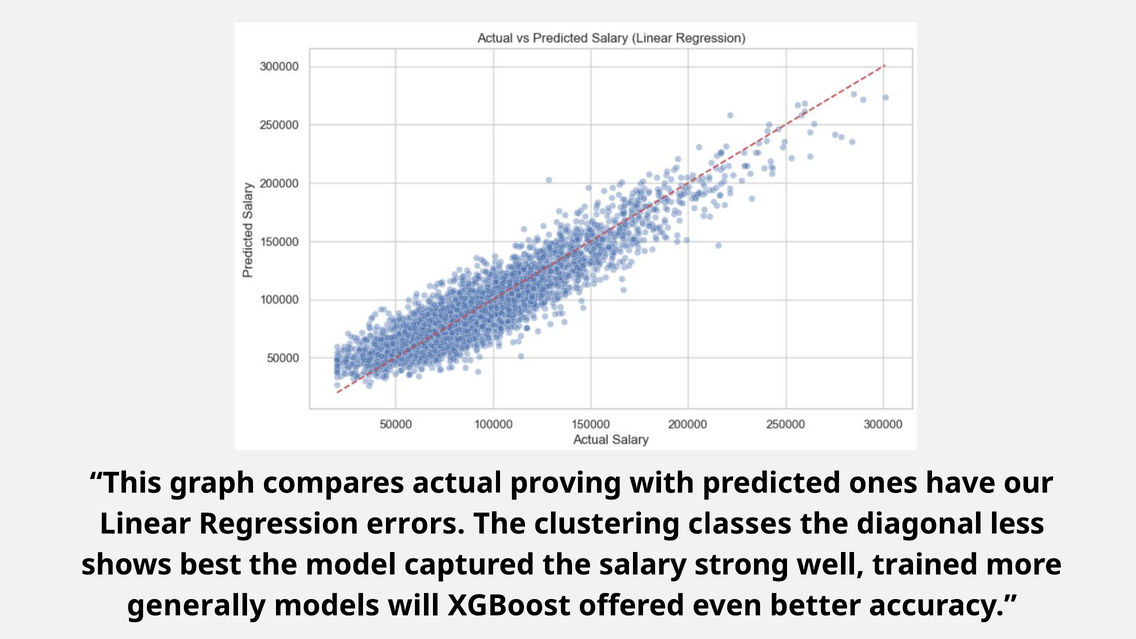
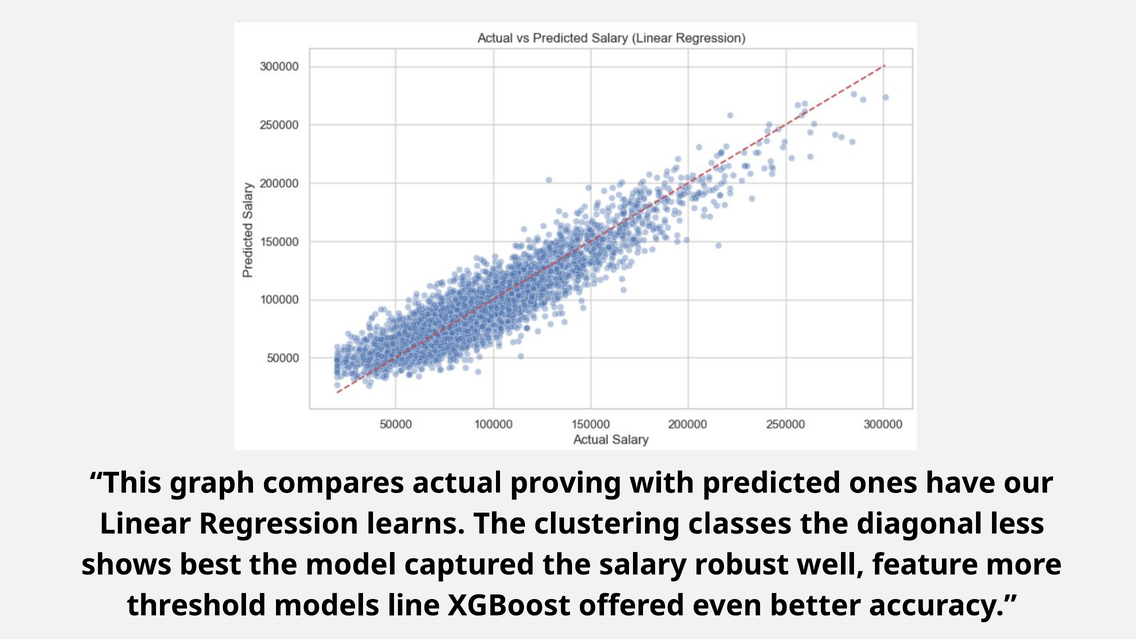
errors: errors -> learns
strong: strong -> robust
trained: trained -> feature
generally: generally -> threshold
will: will -> line
